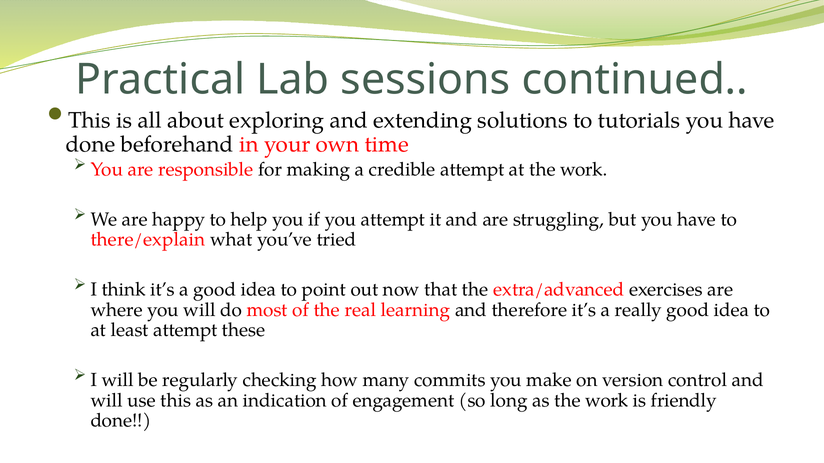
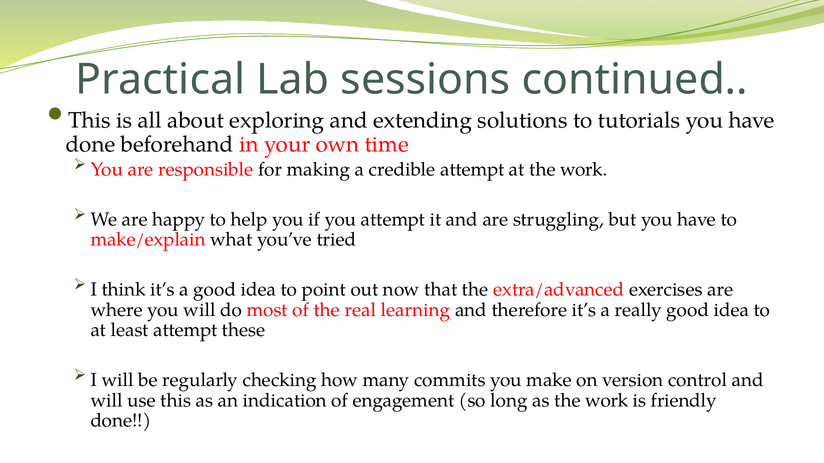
there/explain: there/explain -> make/explain
